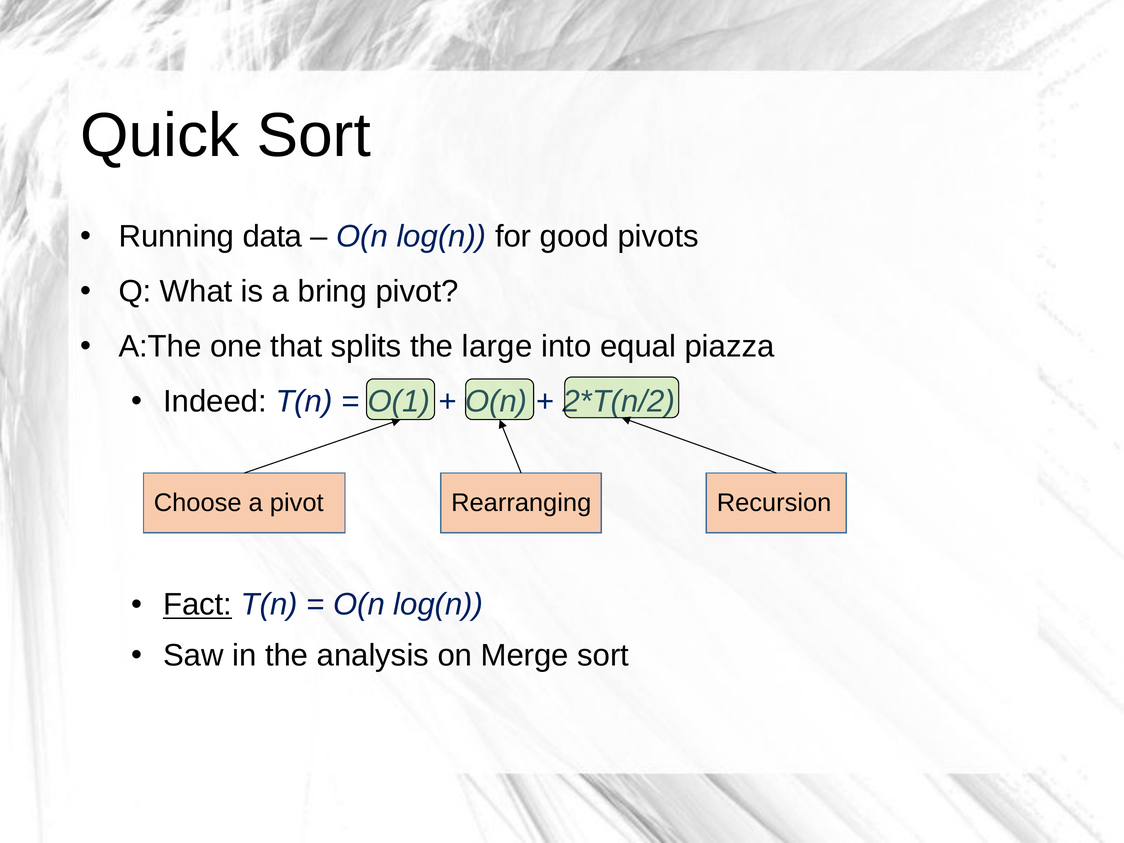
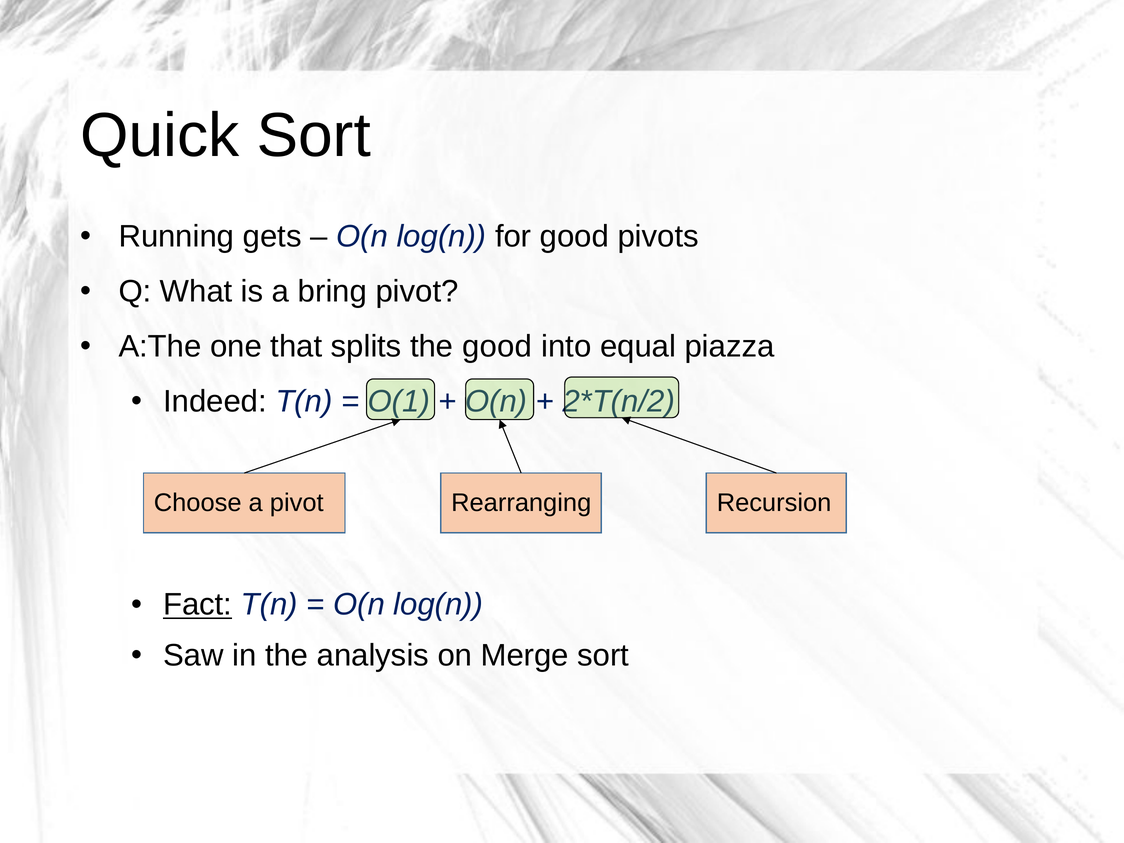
data: data -> gets
the large: large -> good
